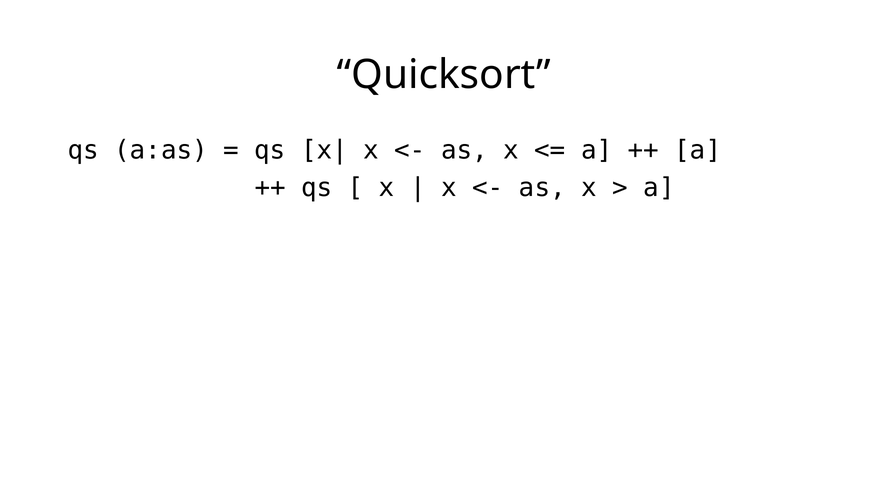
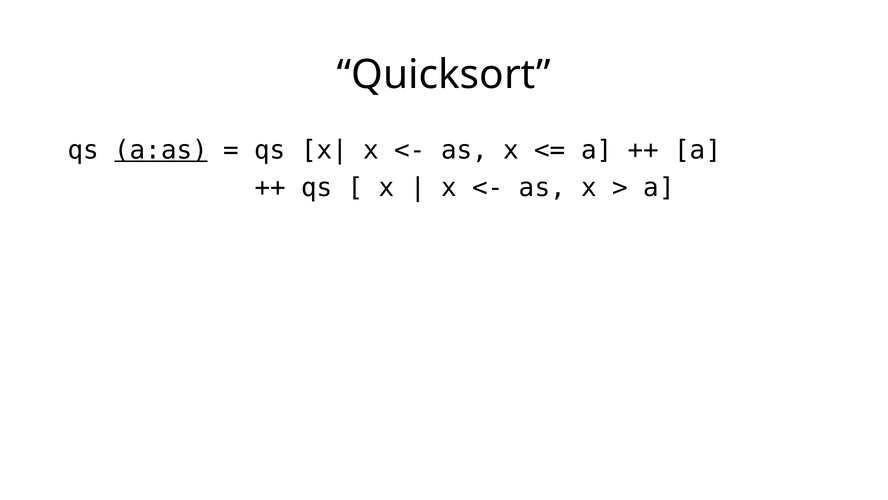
a:as underline: none -> present
